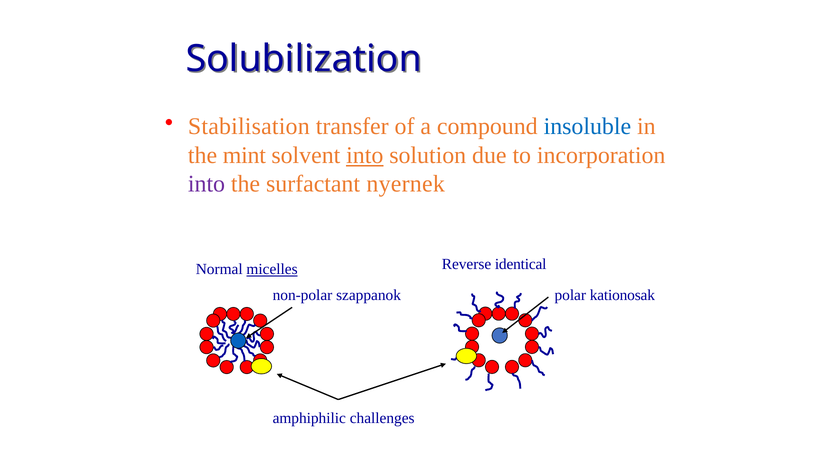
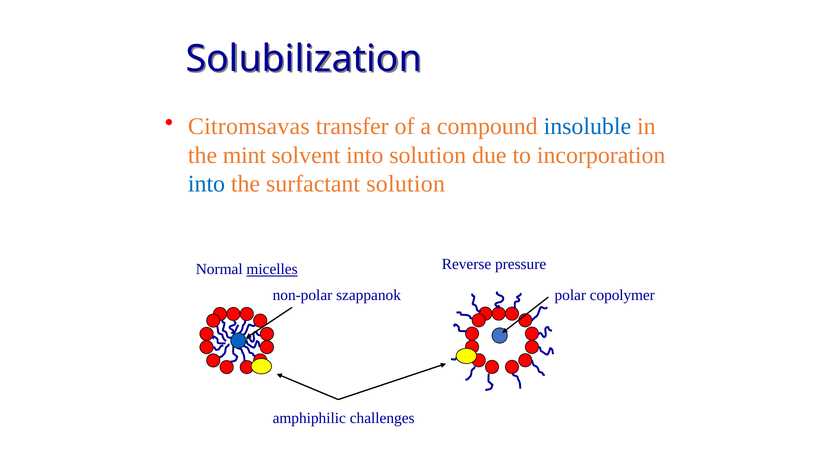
Stabilisation: Stabilisation -> Citromsavas
into at (365, 155) underline: present -> none
into at (207, 184) colour: purple -> blue
surfactant nyernek: nyernek -> solution
identical: identical -> pressure
kationosak: kationosak -> copolymer
